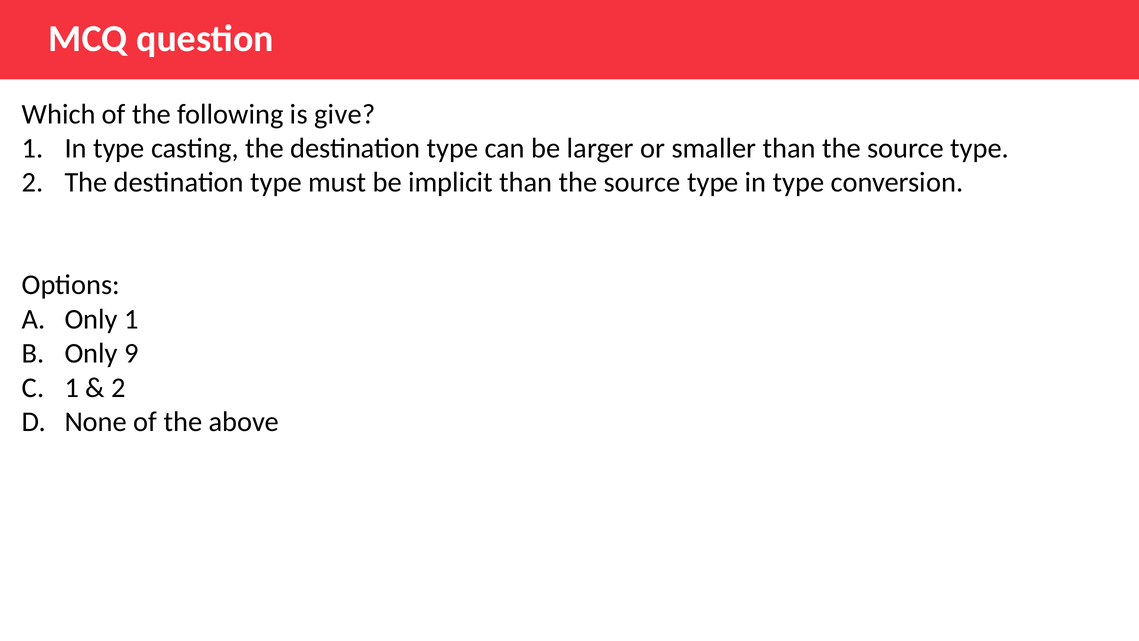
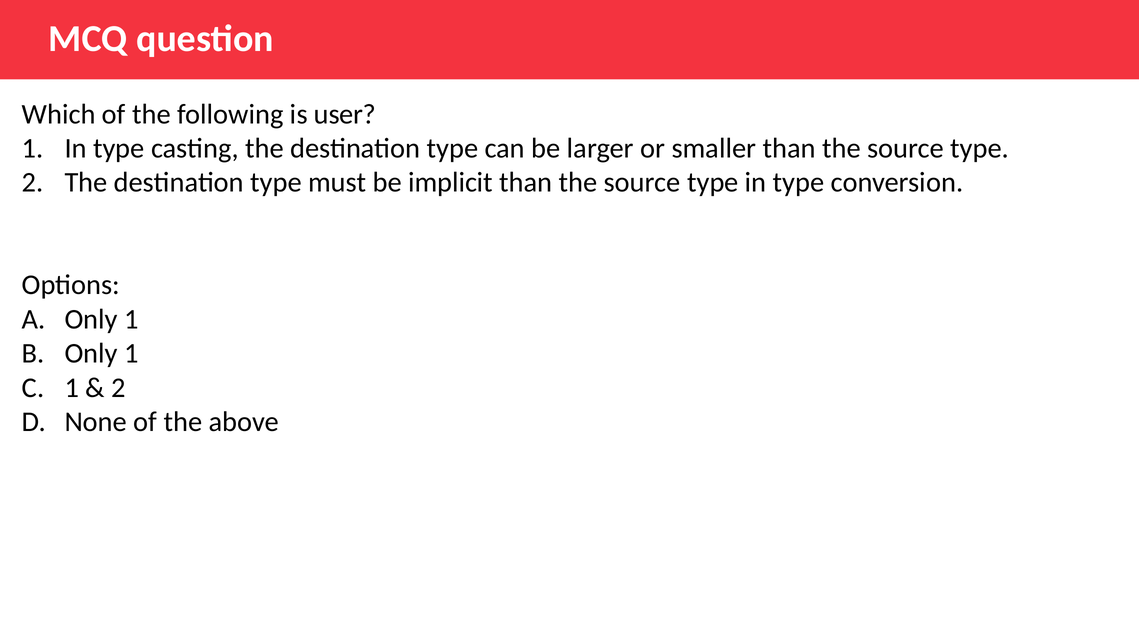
give: give -> user
9 at (131, 353): 9 -> 1
